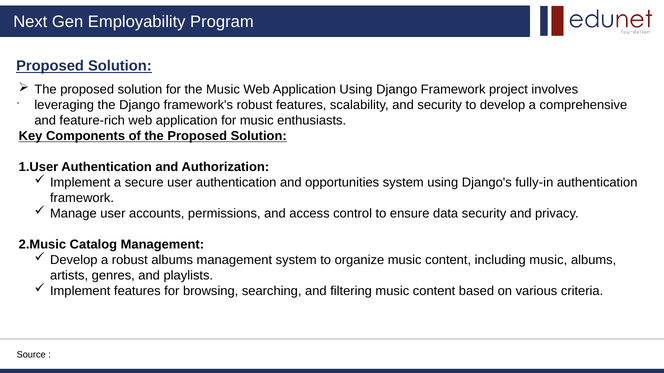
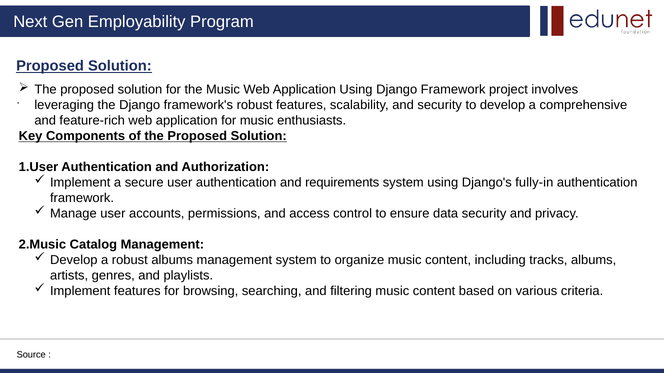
opportunities: opportunities -> requirements
including music: music -> tracks
